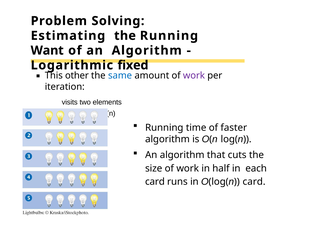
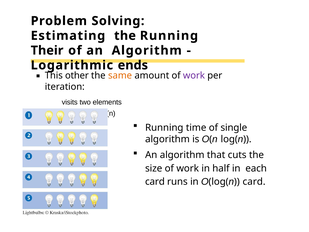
Want: Want -> Their
fixed: fixed -> ends
same colour: blue -> orange
faster: faster -> single
